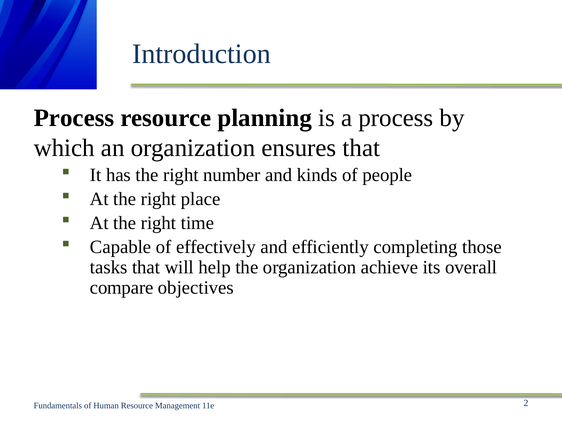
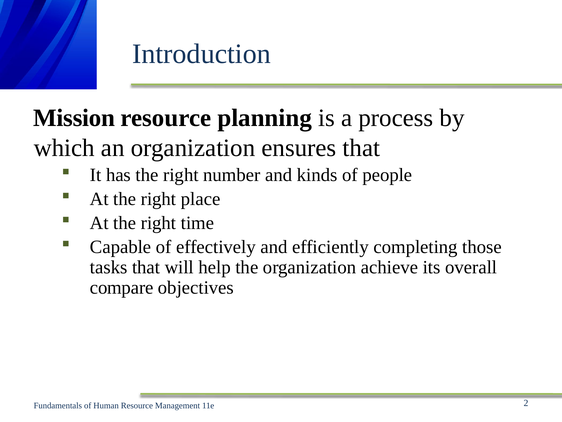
Process at (74, 118): Process -> Mission
